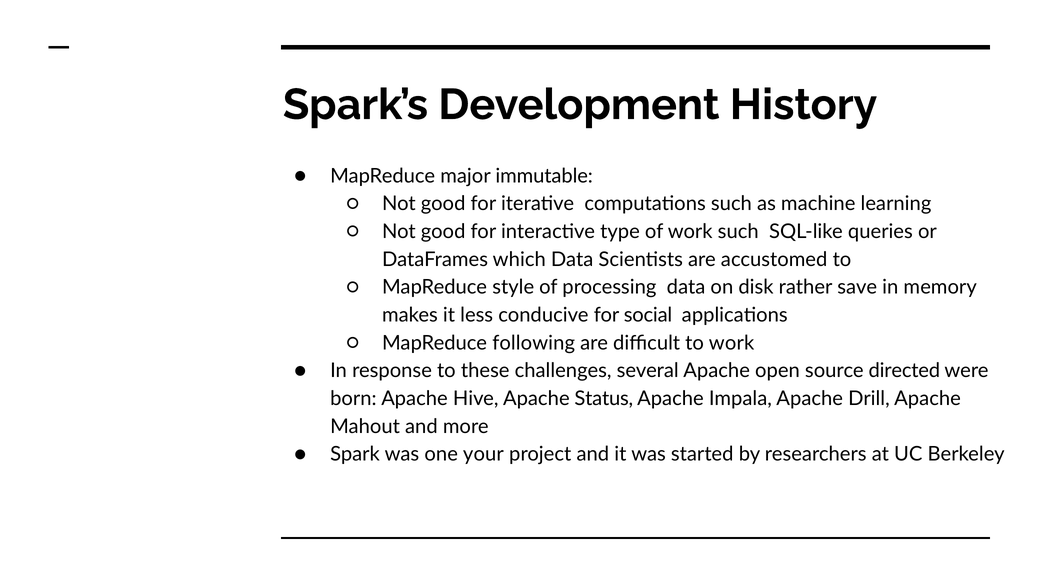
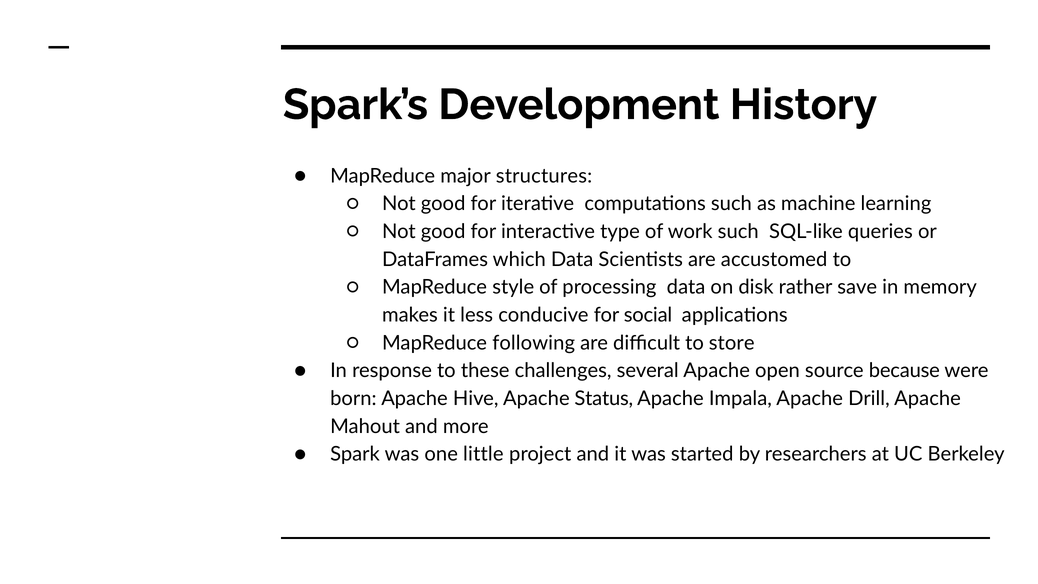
immutable: immutable -> structures
to work: work -> store
directed: directed -> because
your: your -> little
